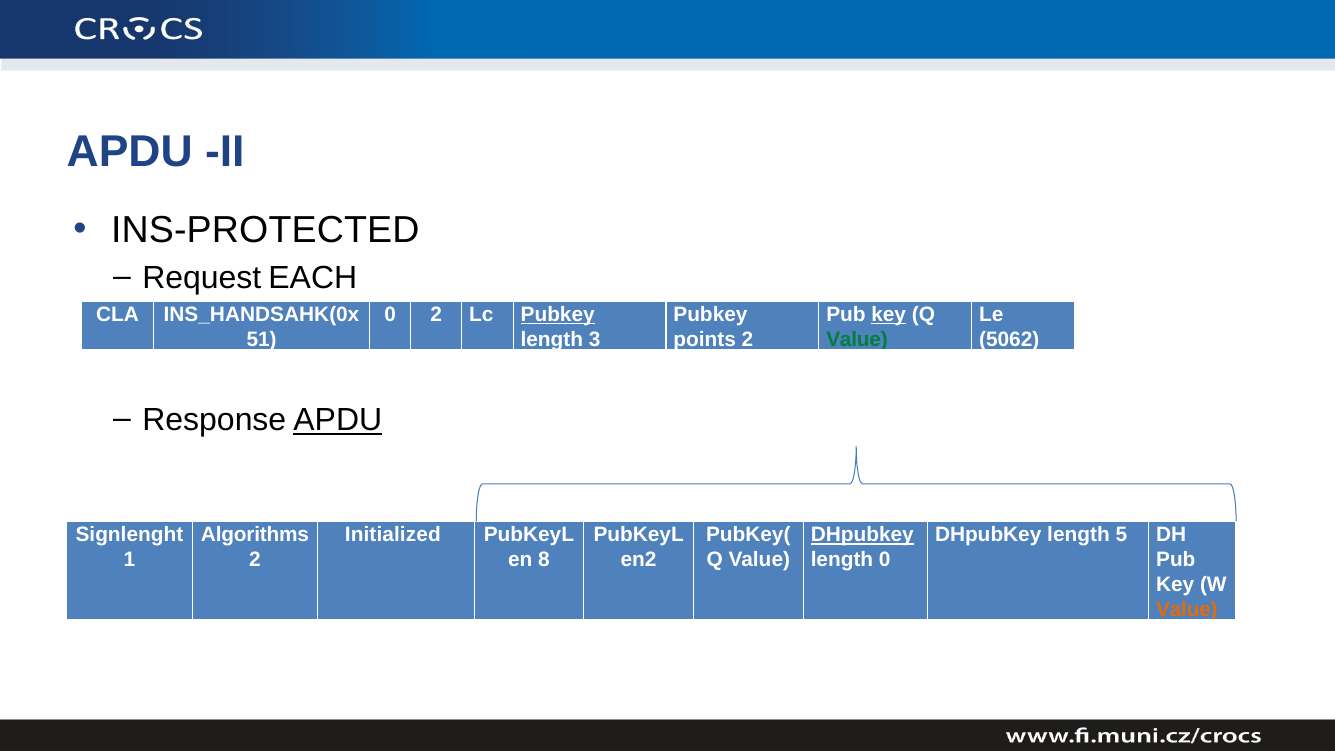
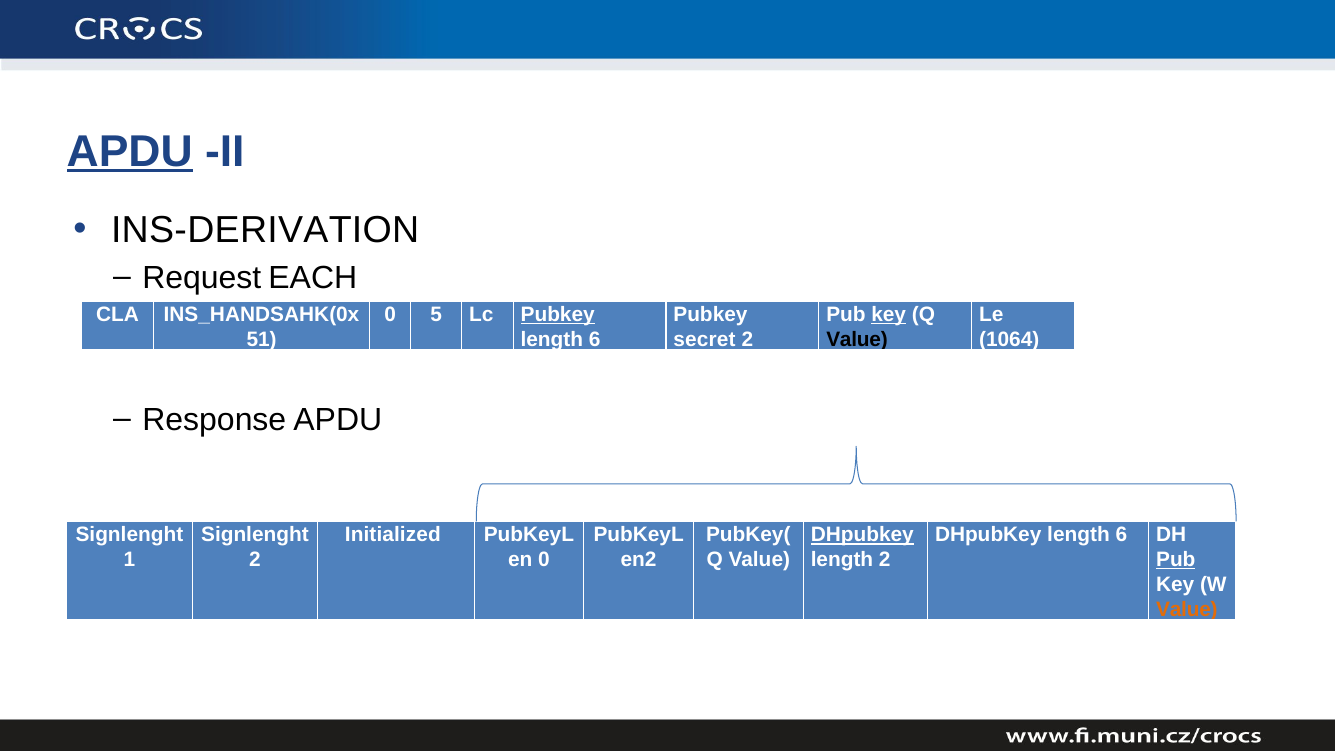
APDU at (130, 151) underline: none -> present
INS-PROTECTED: INS-PROTECTED -> INS-DERIVATION
0 2: 2 -> 5
3 at (595, 340): 3 -> 6
points: points -> secret
Value at (857, 340) colour: green -> black
5062: 5062 -> 1064
APDU at (338, 420) underline: present -> none
Algorithms at (255, 535): Algorithms -> Signlenght
DHpubKey length 5: 5 -> 6
8 at (544, 560): 8 -> 0
length 0: 0 -> 2
Pub at (1176, 560) underline: none -> present
